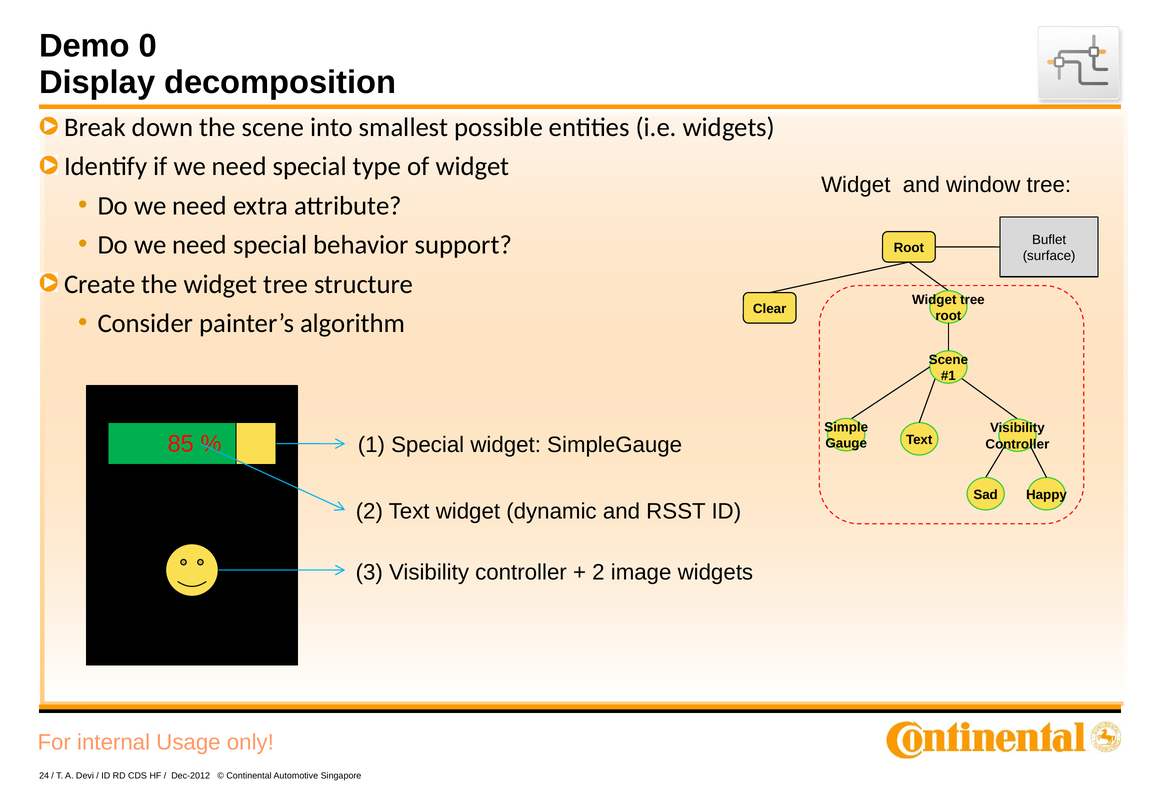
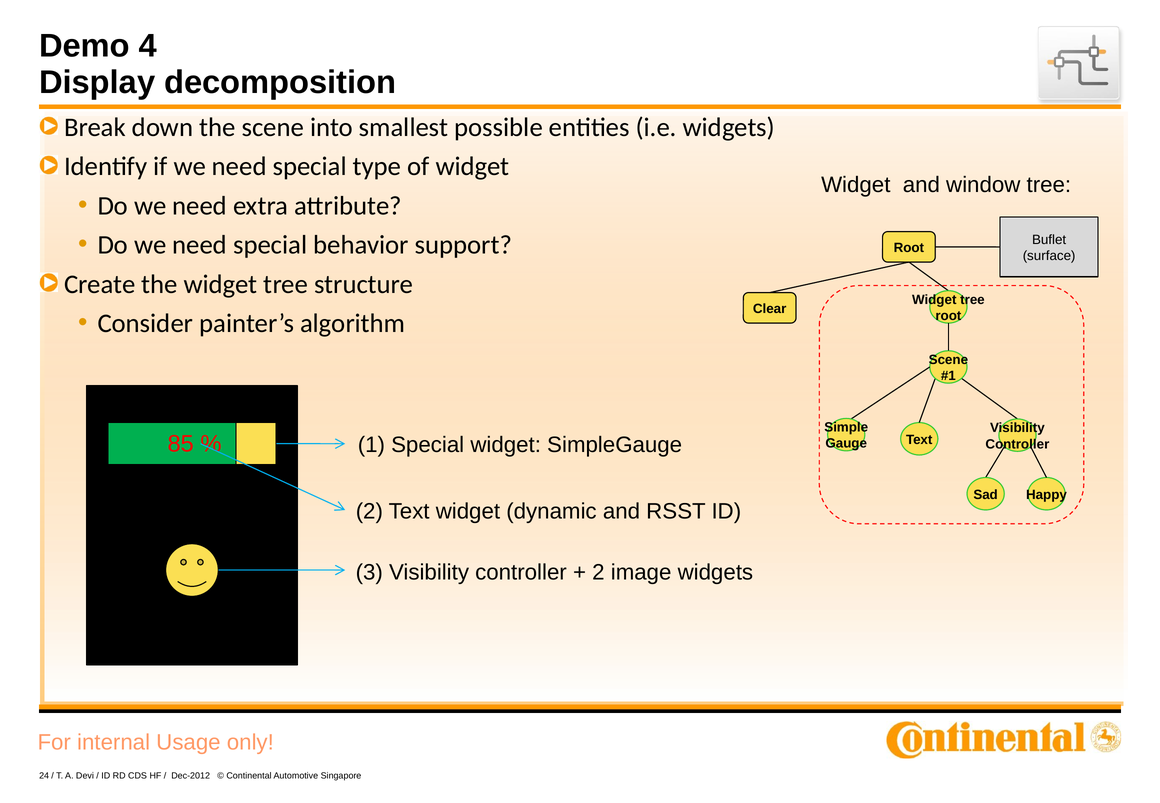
0: 0 -> 4
